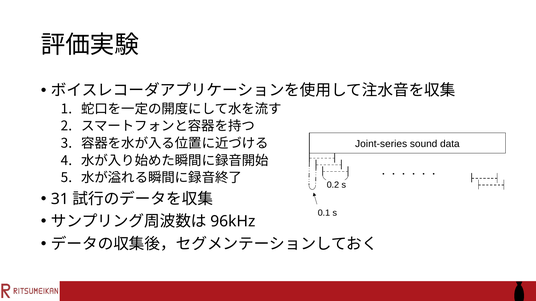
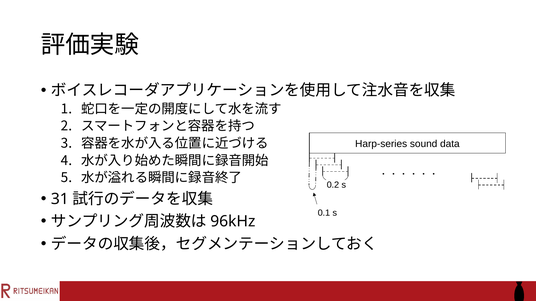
Joint-series: Joint-series -> Harp-series
